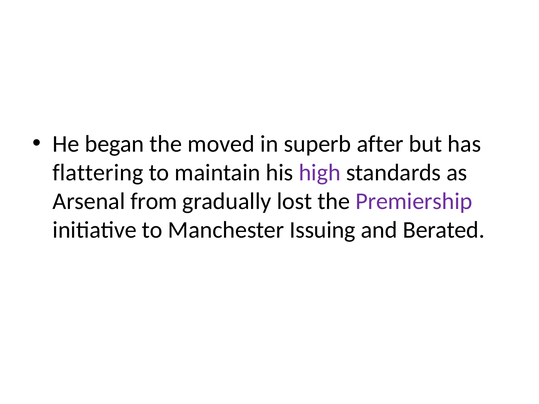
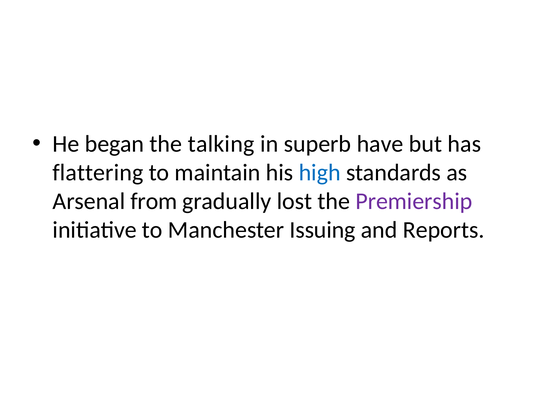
moved: moved -> talking
after: after -> have
high colour: purple -> blue
Berated: Berated -> Reports
